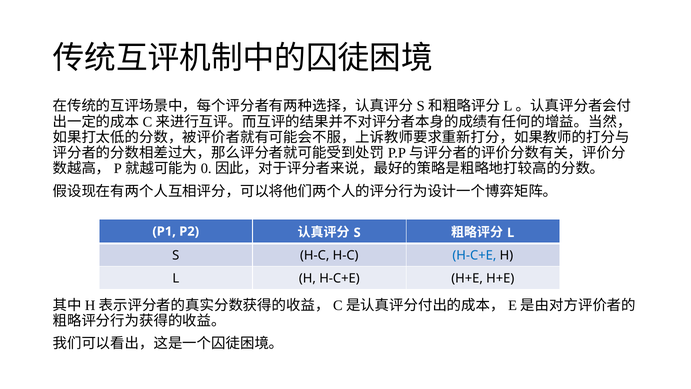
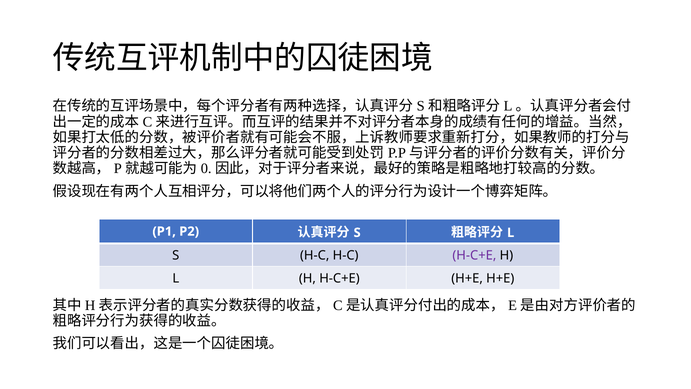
H-C+E at (474, 255) colour: blue -> purple
